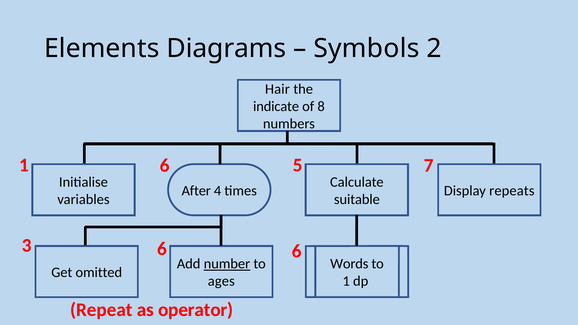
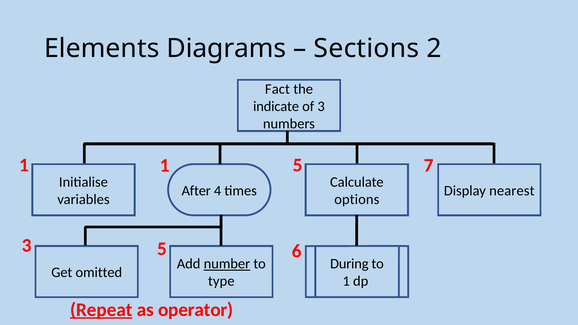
Symbols: Symbols -> Sections
Hair: Hair -> Fact
of 8: 8 -> 3
1 6: 6 -> 1
repeats: repeats -> nearest
suitable: suitable -> options
3 6: 6 -> 5
Words: Words -> During
ages: ages -> type
Repeat underline: none -> present
